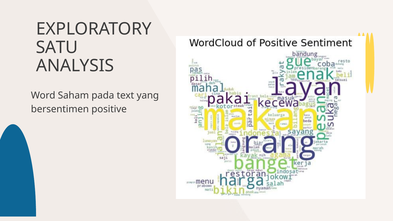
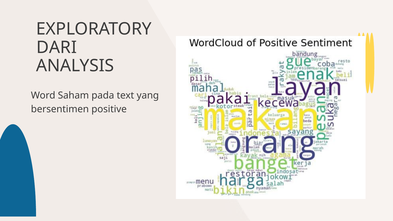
SATU: SATU -> DARI
